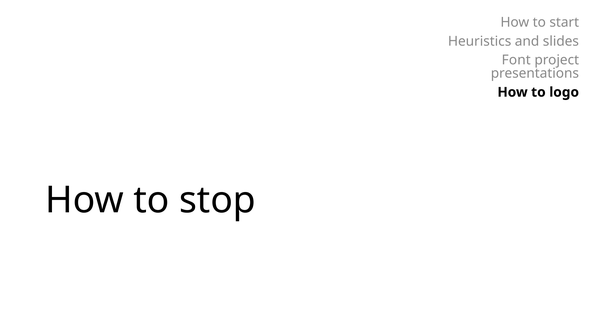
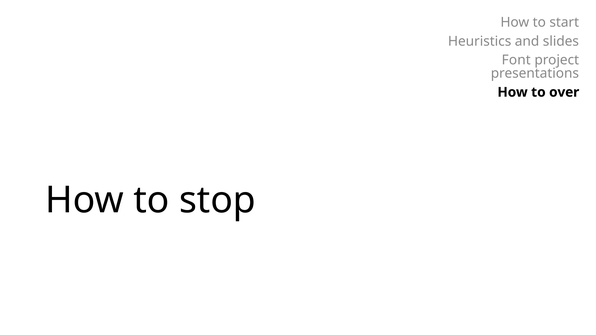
logo: logo -> over
